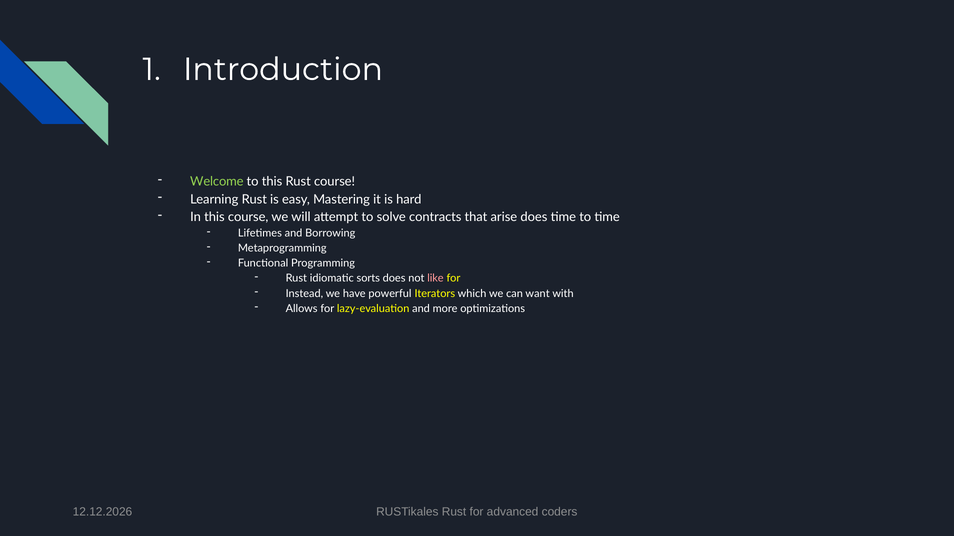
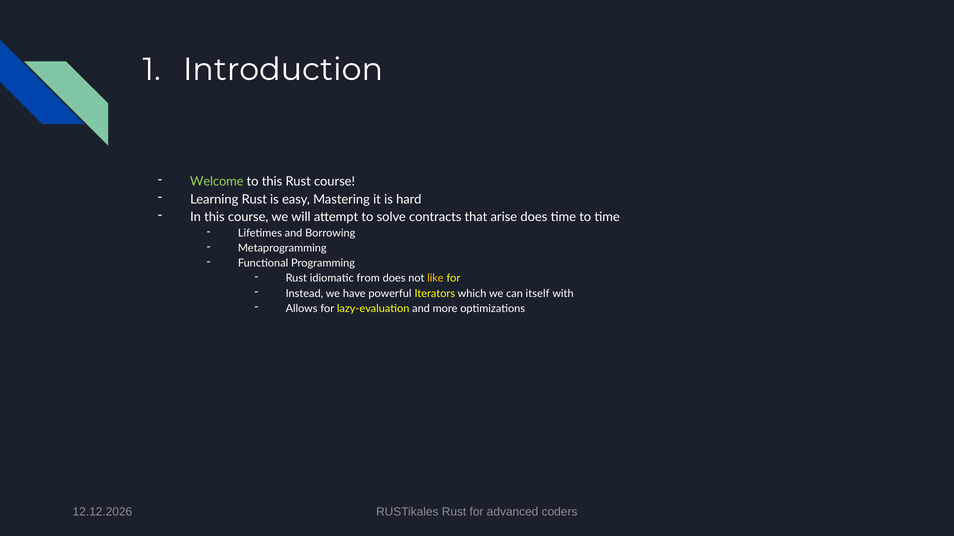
sorts: sorts -> from
like colour: pink -> yellow
want: want -> itself
